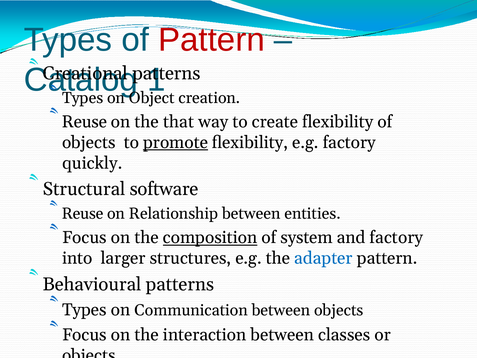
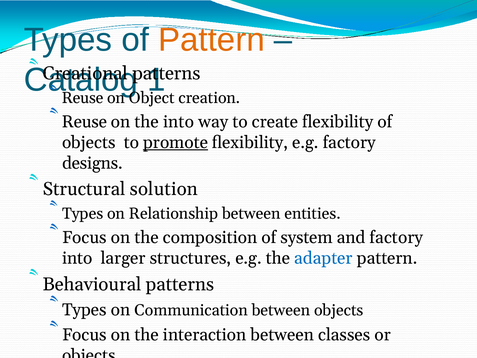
Pattern at (211, 40) colour: red -> orange
Types at (83, 98): Types -> Reuse
the that: that -> into
quickly: quickly -> designs
software: software -> solution
Reuse at (83, 213): Reuse -> Types
composition underline: present -> none
